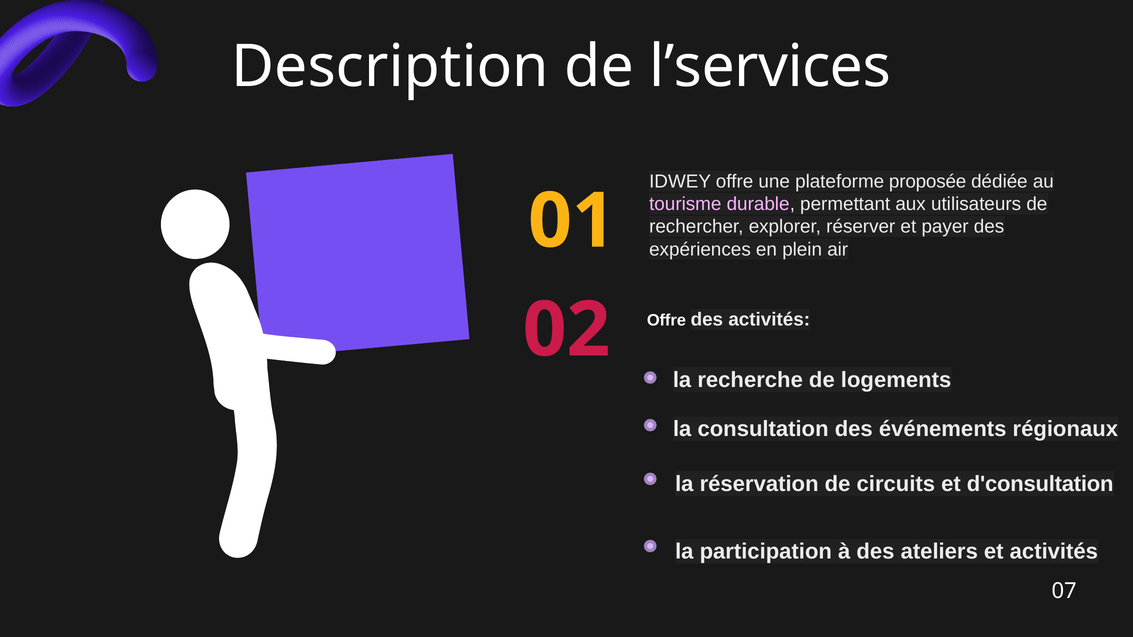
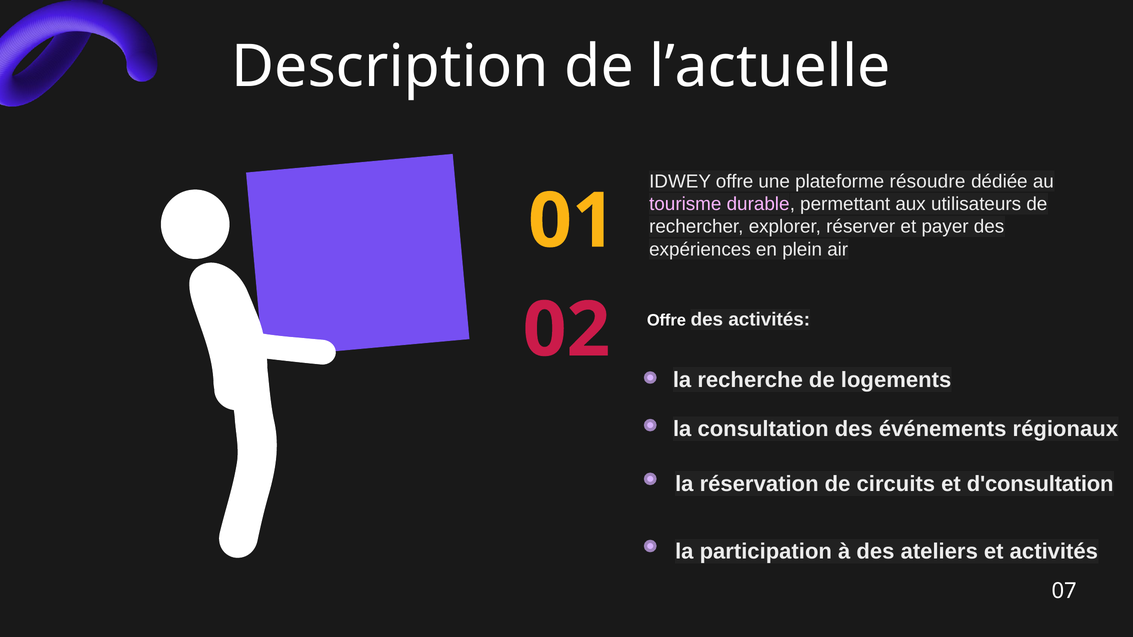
l’services: l’services -> l’actuelle
proposée: proposée -> résoudre
